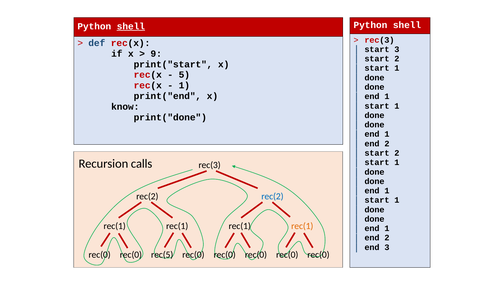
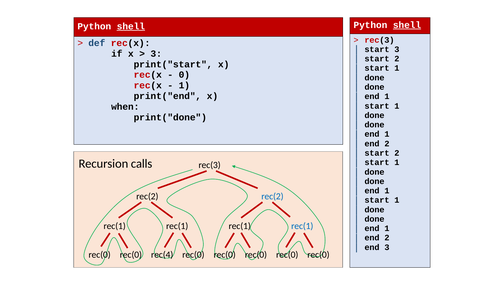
shell at (407, 25) underline: none -> present
9 at (156, 54): 9 -> 3
5: 5 -> 0
know: know -> when
rec(1 at (302, 226) colour: orange -> blue
rec(5: rec(5 -> rec(4
